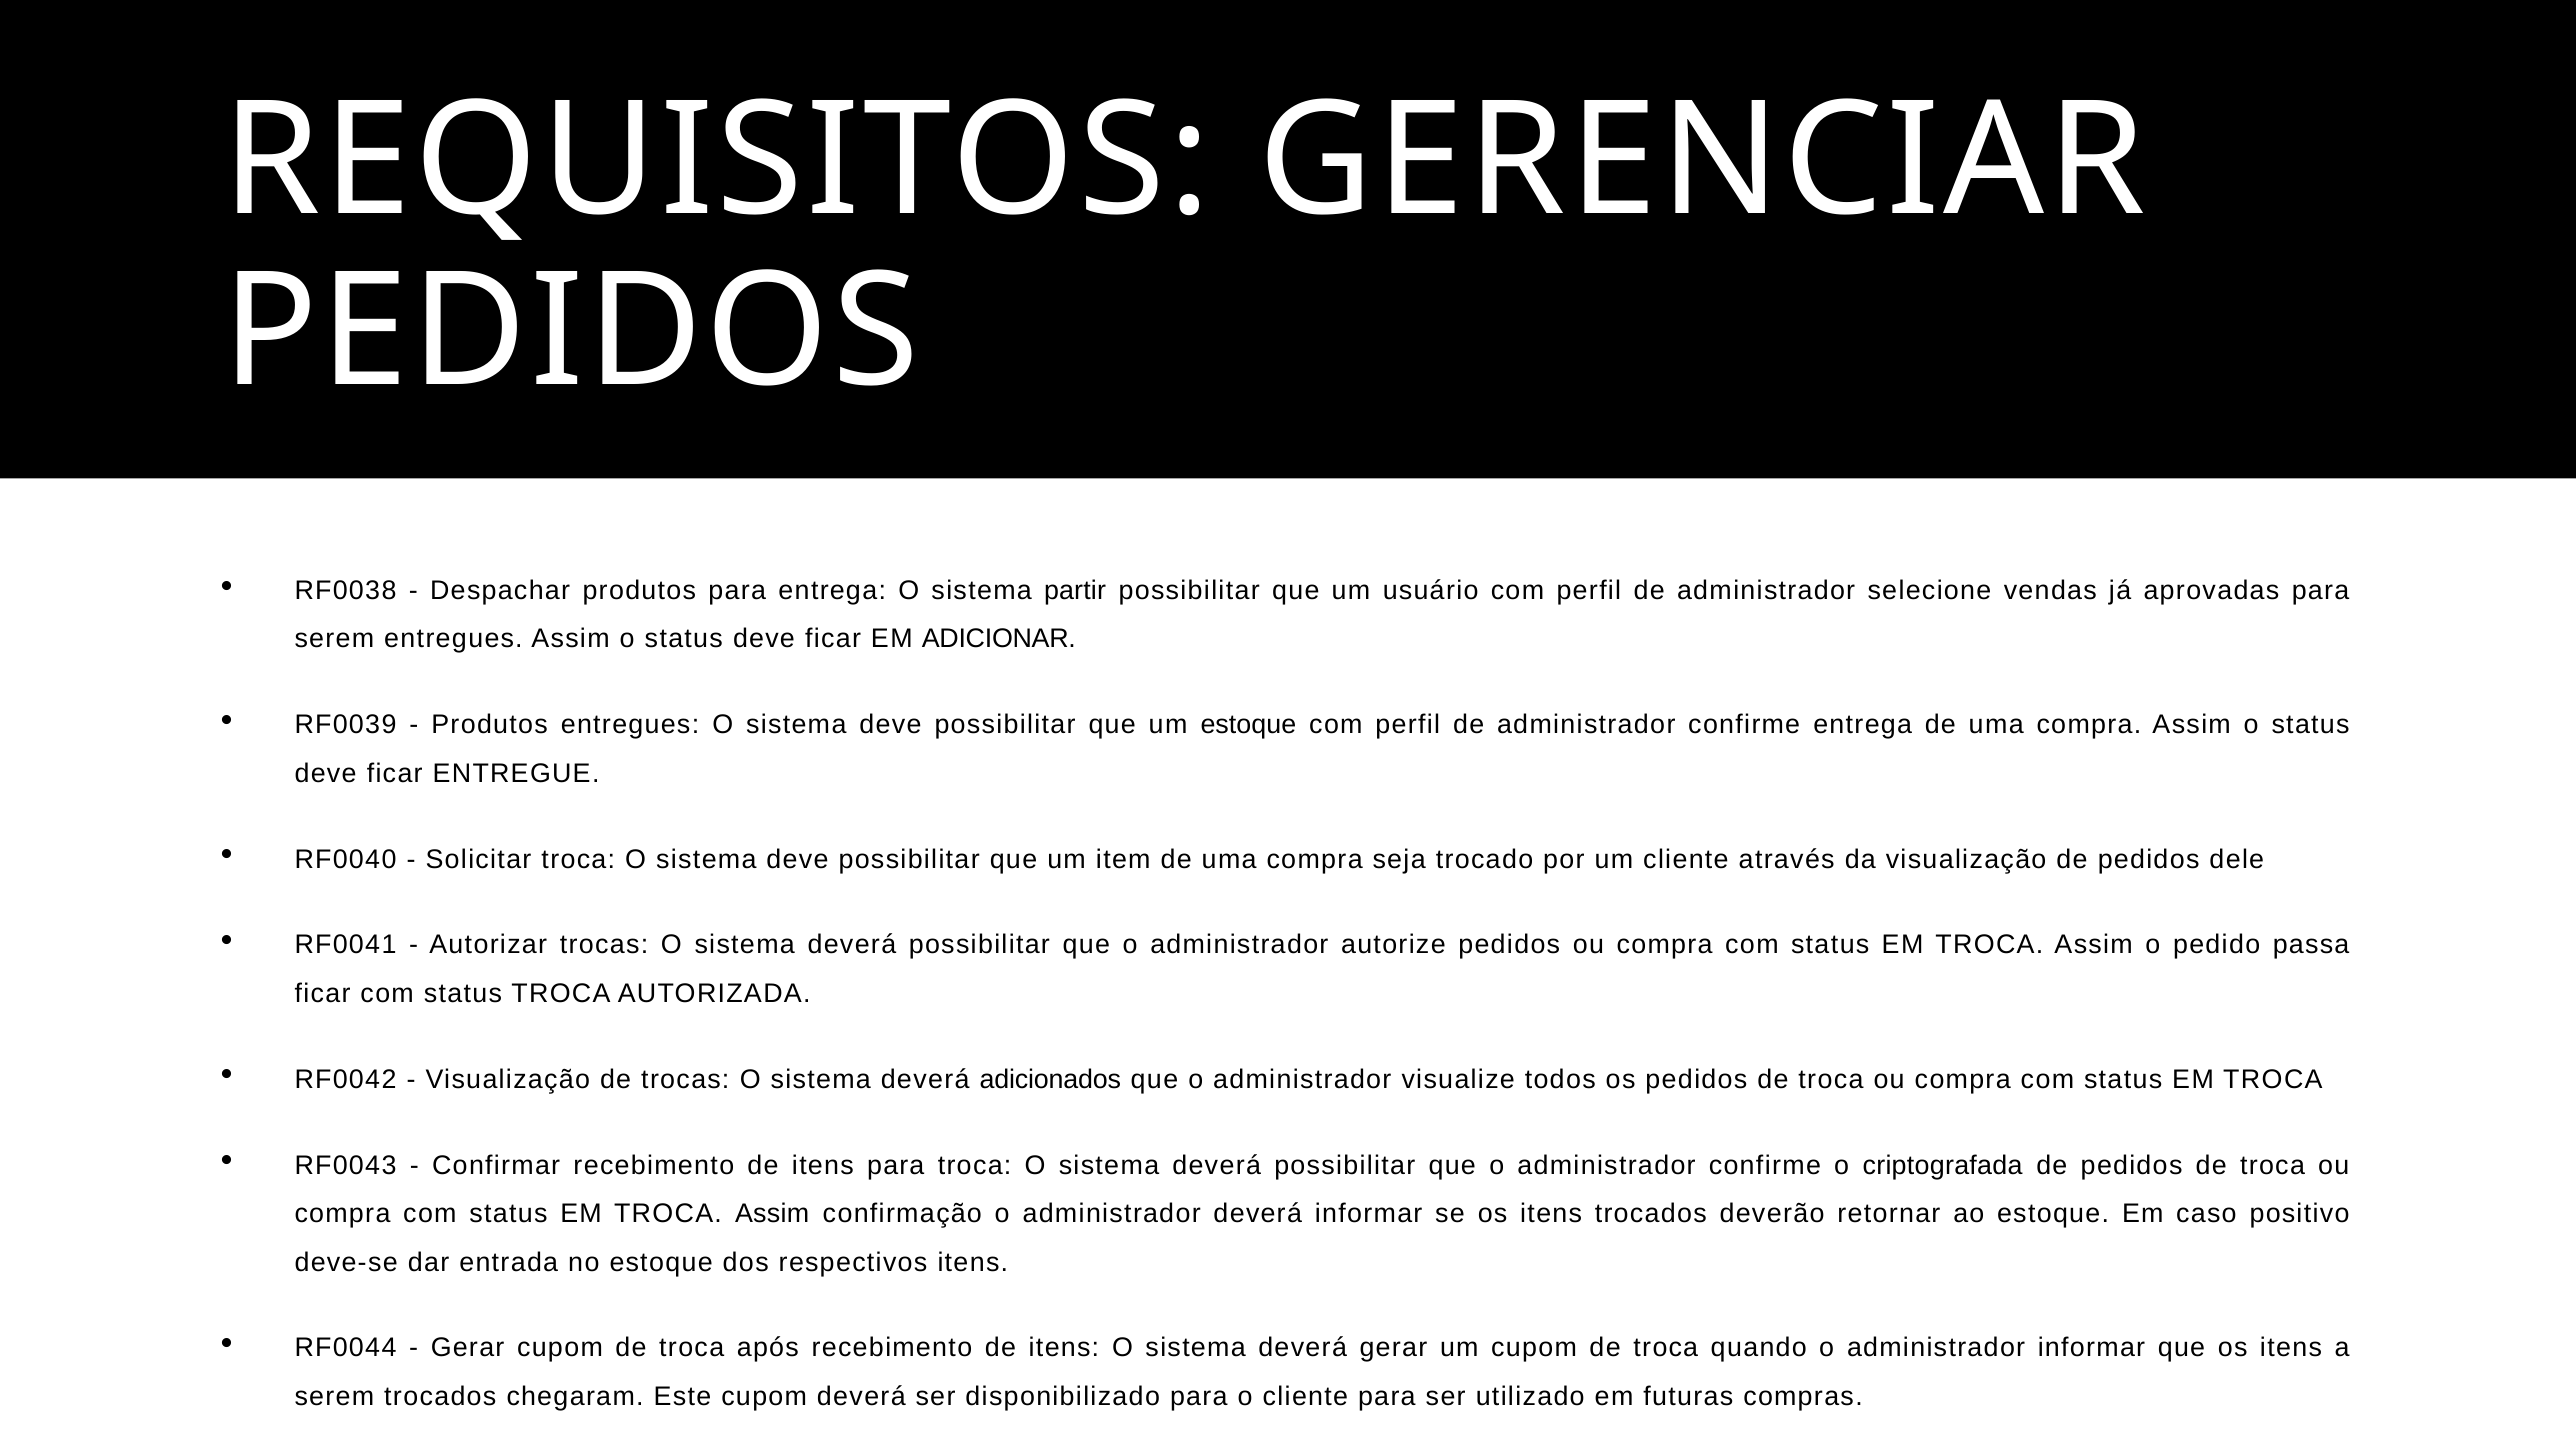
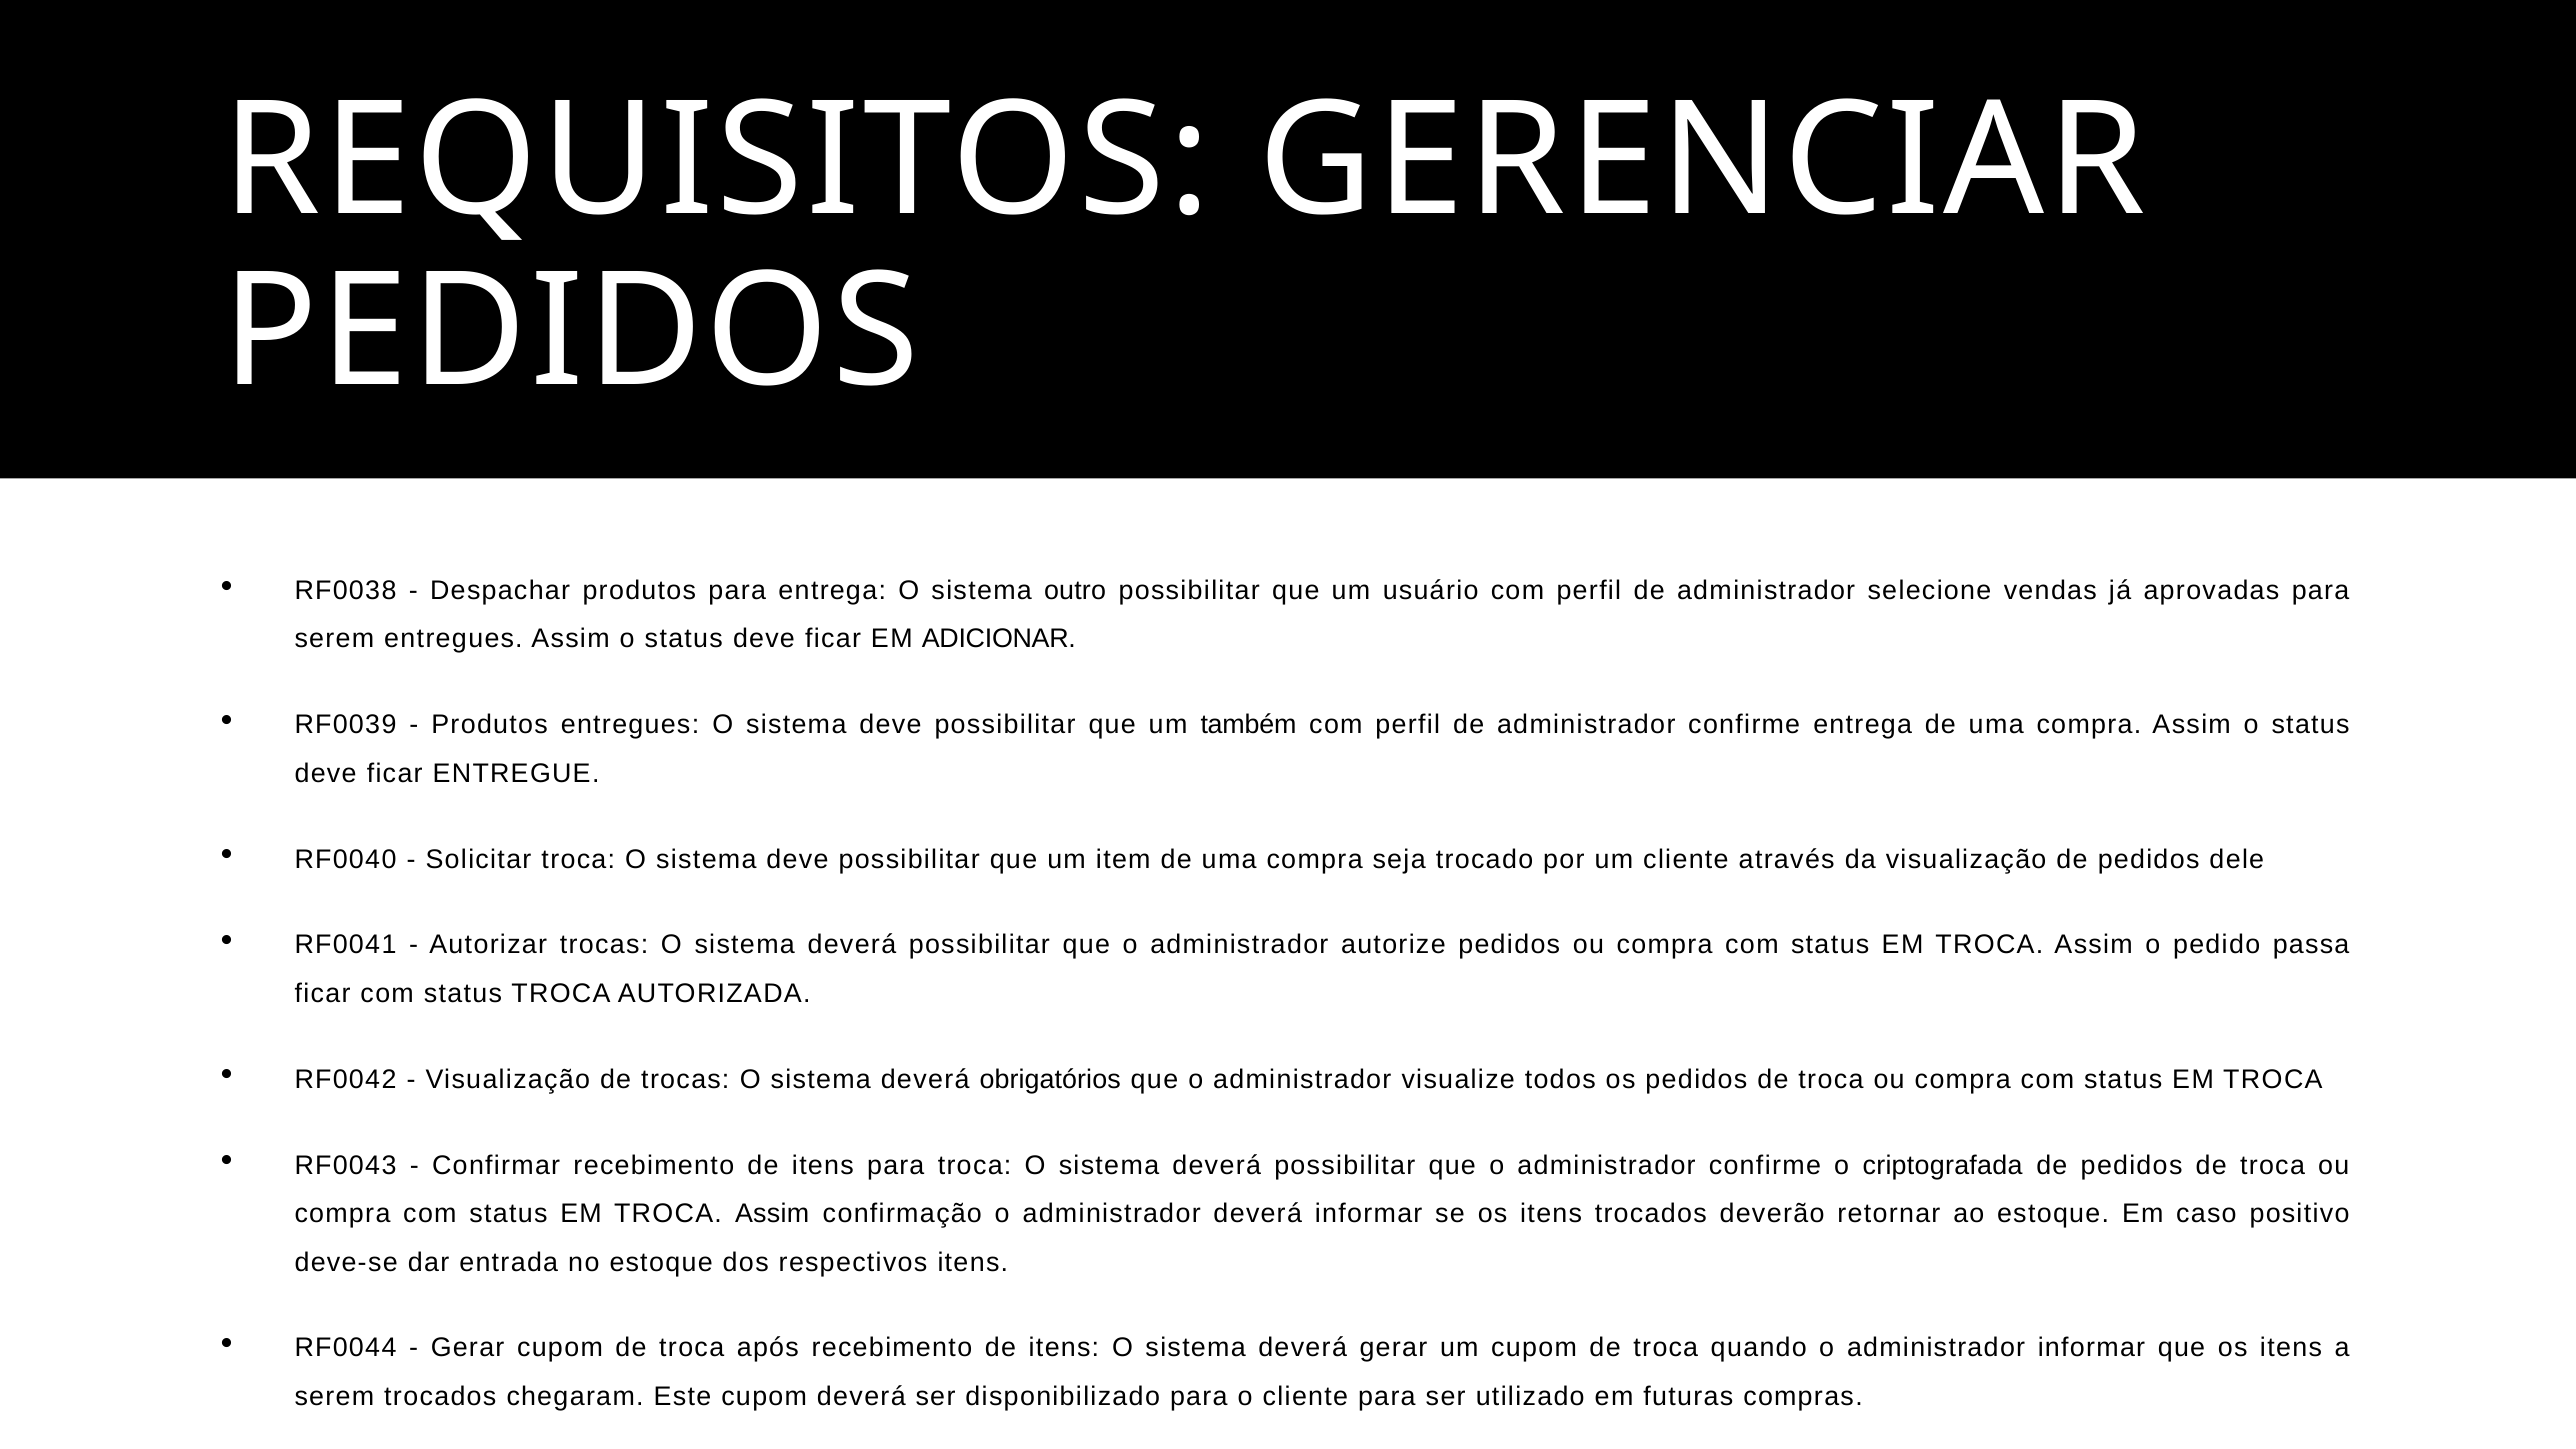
partir: partir -> outro
um estoque: estoque -> também
adicionados: adicionados -> obrigatórios
